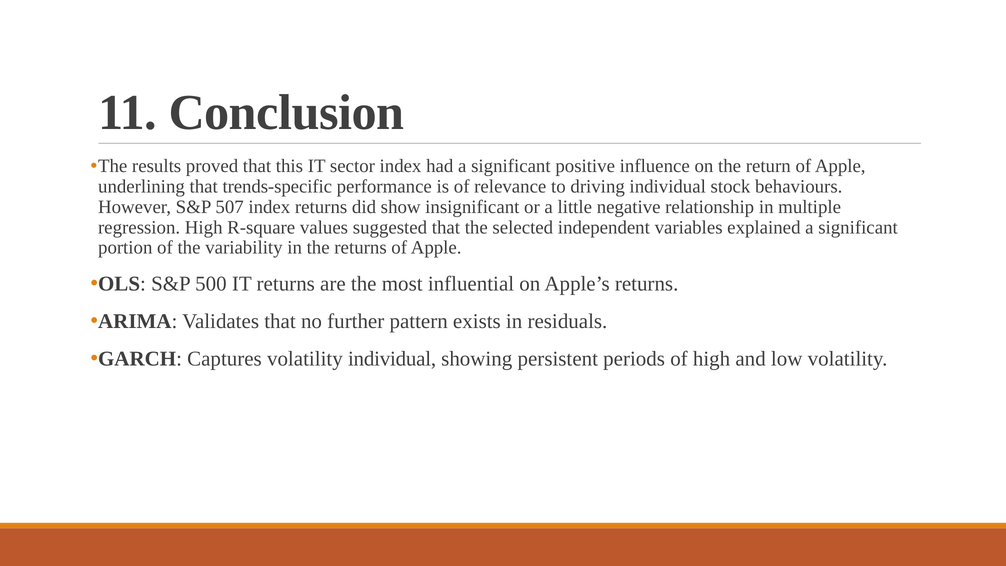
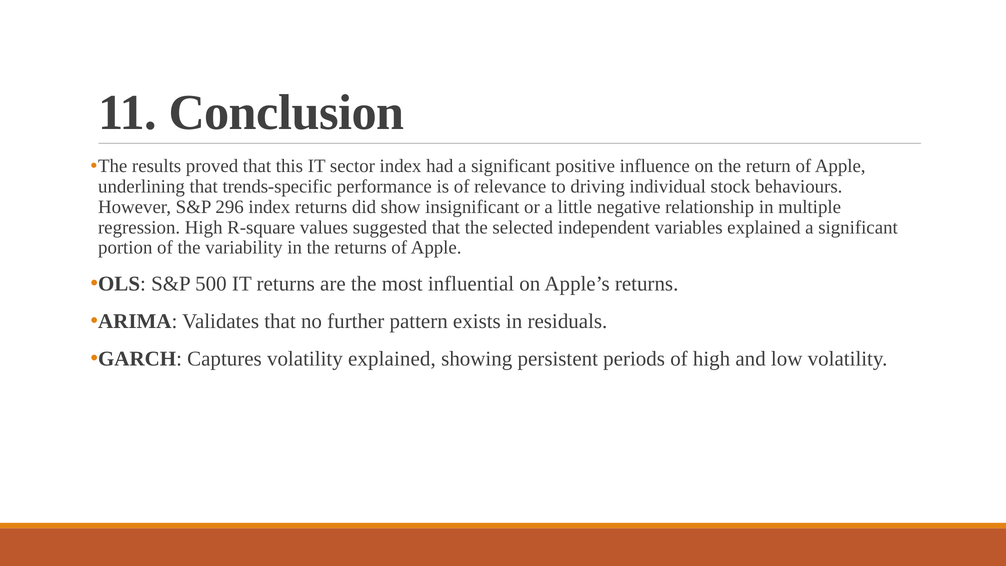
507: 507 -> 296
volatility individual: individual -> explained
